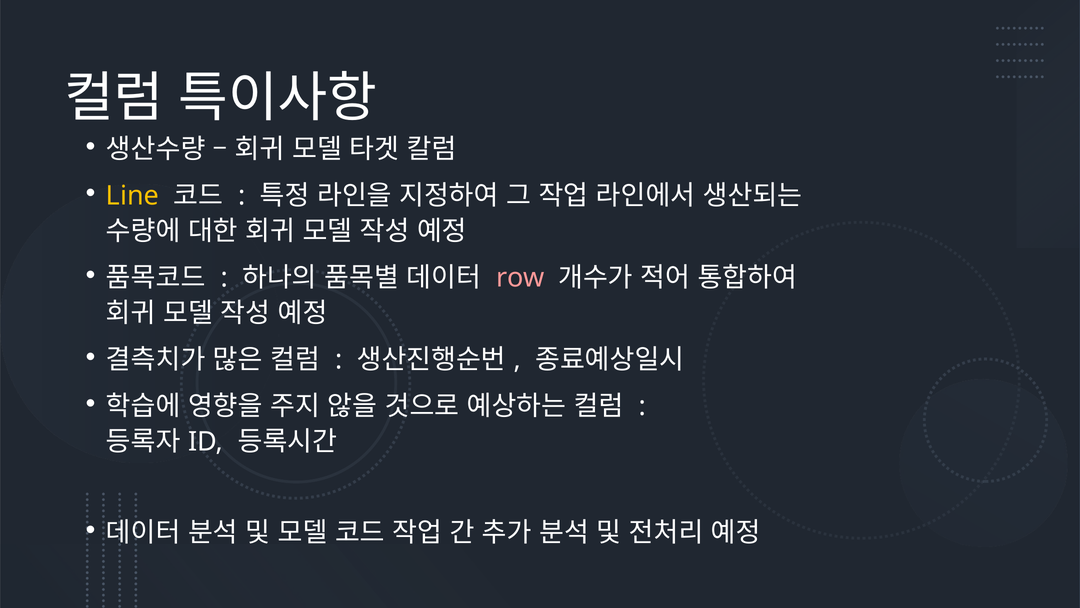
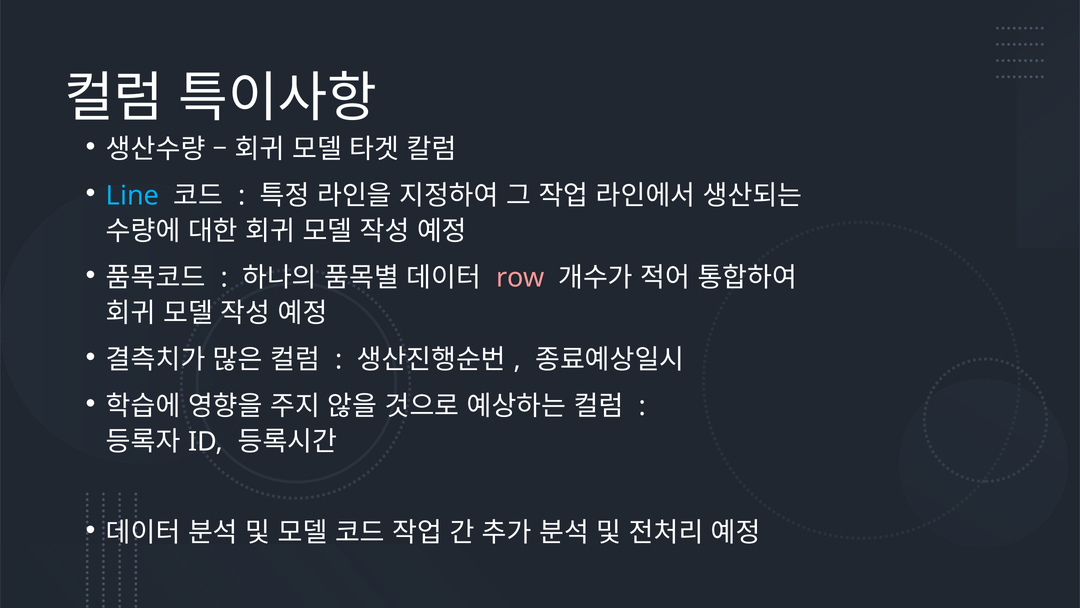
Line colour: yellow -> light blue
